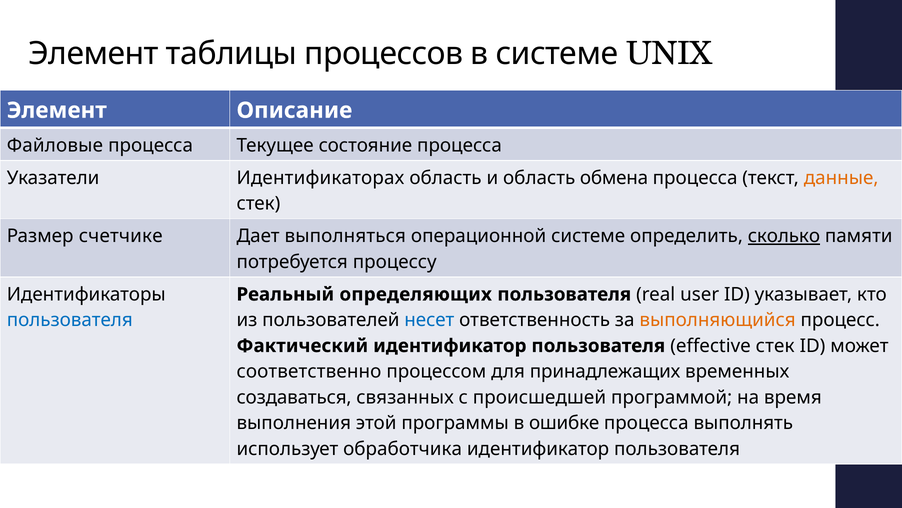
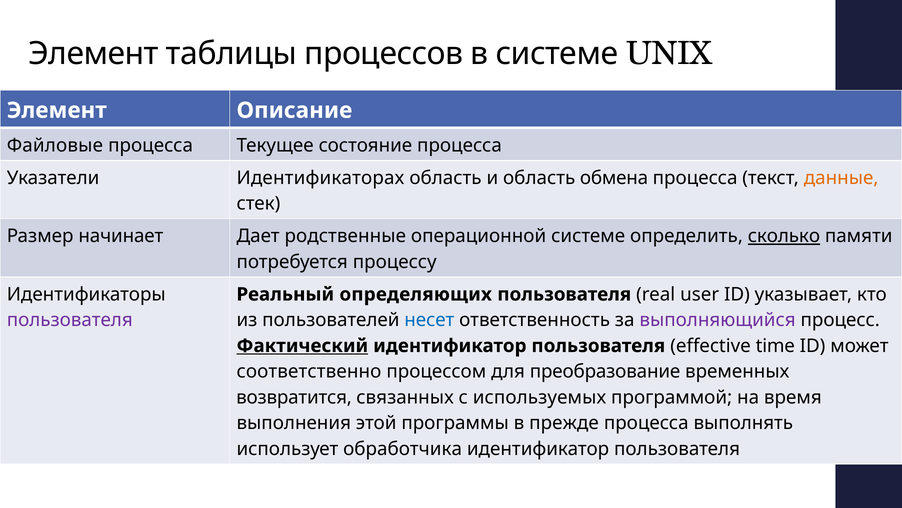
счетчике: счетчике -> начинает
выполняться: выполняться -> родственные
пользователя at (70, 320) colour: blue -> purple
выполняющийся colour: orange -> purple
Фактический underline: none -> present
effective стек: стек -> time
принадлежащих: принадлежащих -> преобразование
создаваться: создаваться -> возвратится
происшедшей: происшедшей -> используемых
ошибке: ошибке -> прежде
